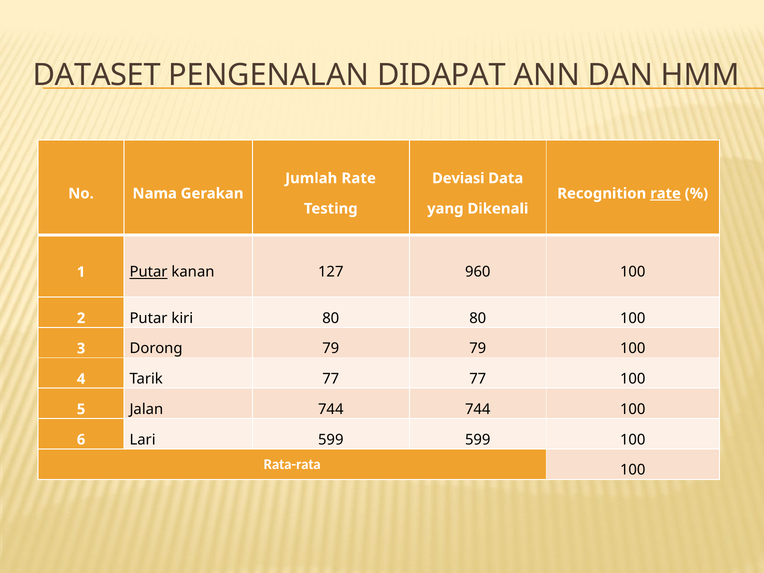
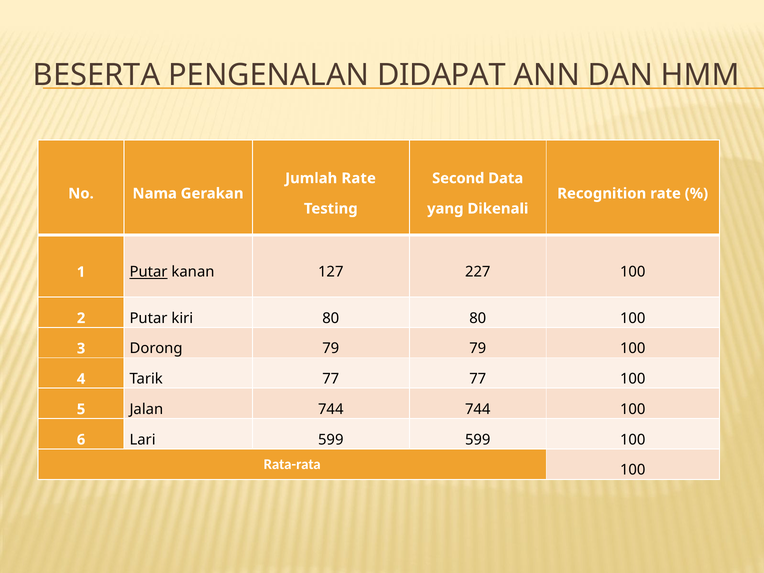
DATASET: DATASET -> BESERTA
Deviasi: Deviasi -> Second
rate at (666, 193) underline: present -> none
960: 960 -> 227
